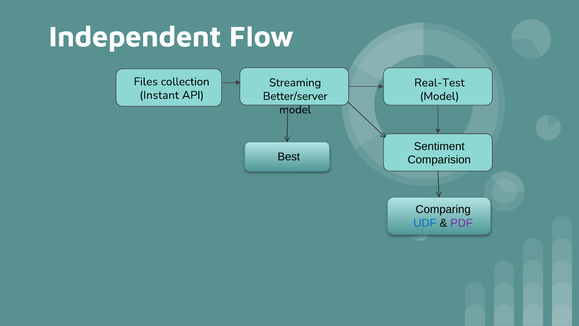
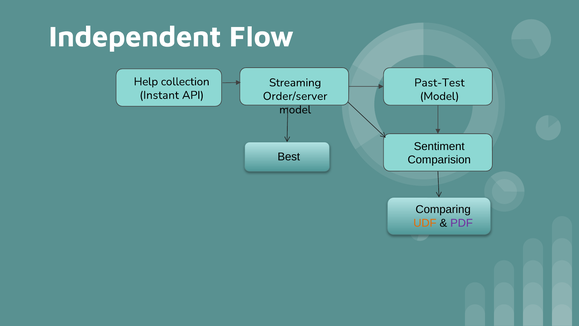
Files: Files -> Help
Real-Test: Real-Test -> Past-Test
Better/server: Better/server -> Order/server
UDF colour: blue -> orange
